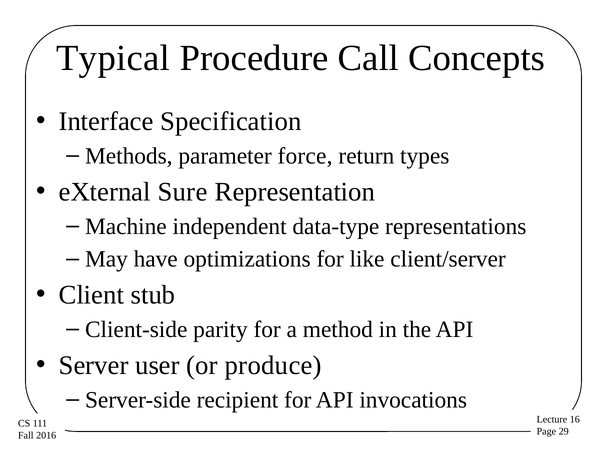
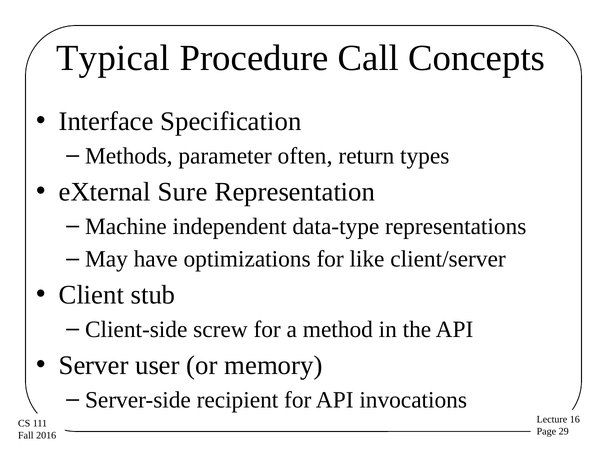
force: force -> often
parity: parity -> screw
produce: produce -> memory
